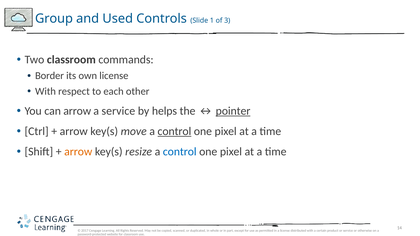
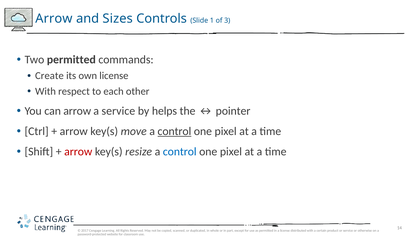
Group at (54, 19): Group -> Arrow
Used: Used -> Sizes
Two classroom: classroom -> permitted
Border: Border -> Create
pointer underline: present -> none
arrow at (78, 152) colour: orange -> red
